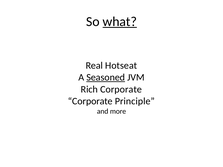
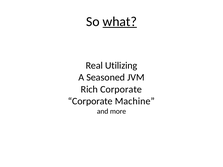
Hotseat: Hotseat -> Utilizing
Seasoned underline: present -> none
Principle: Principle -> Machine
